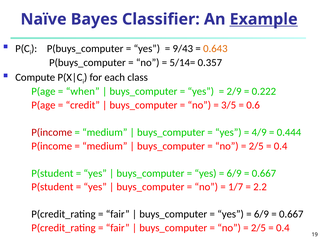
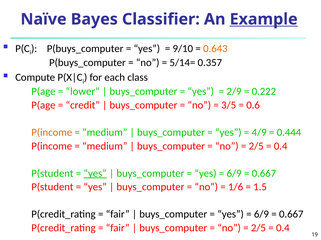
9/43: 9/43 -> 9/10
when: when -> lower
P(income at (52, 133) colour: red -> orange
yes at (95, 174) underline: none -> present
1/7: 1/7 -> 1/6
2.2: 2.2 -> 1.5
